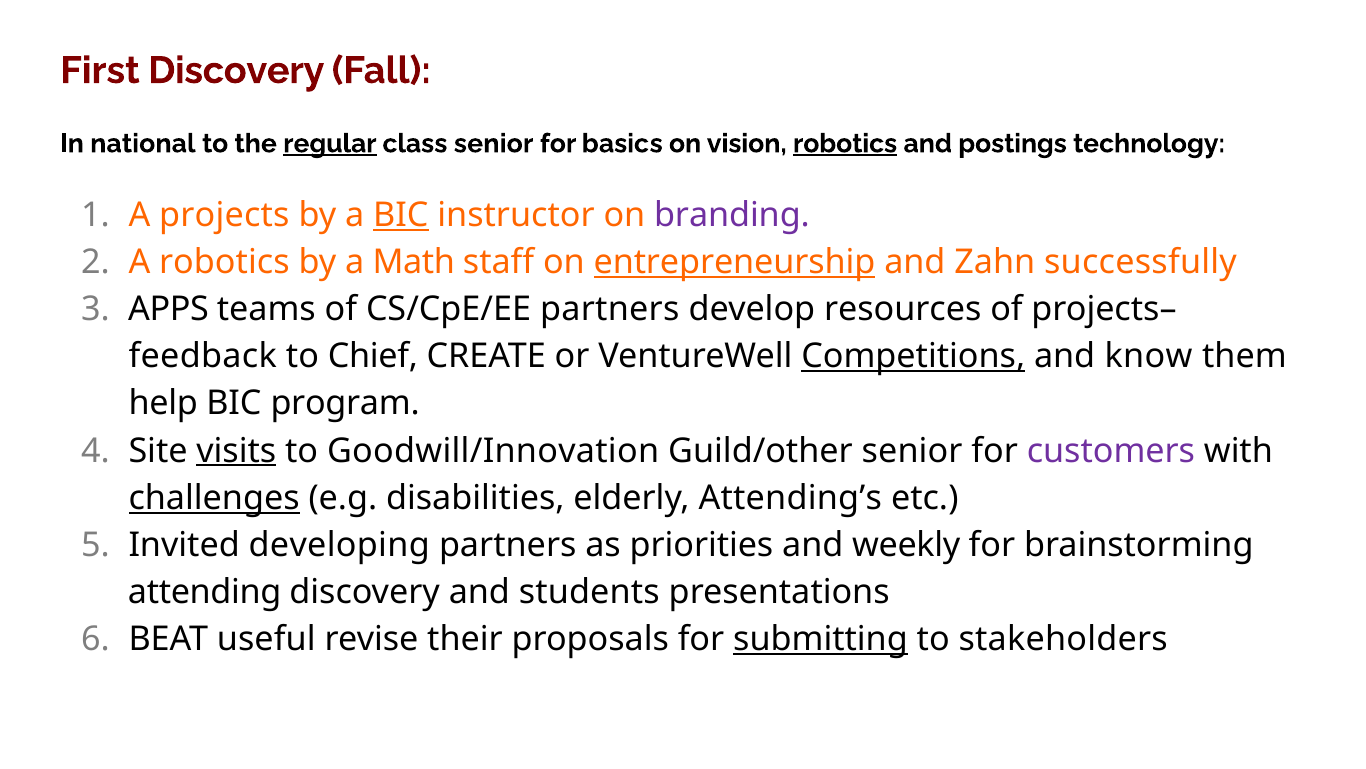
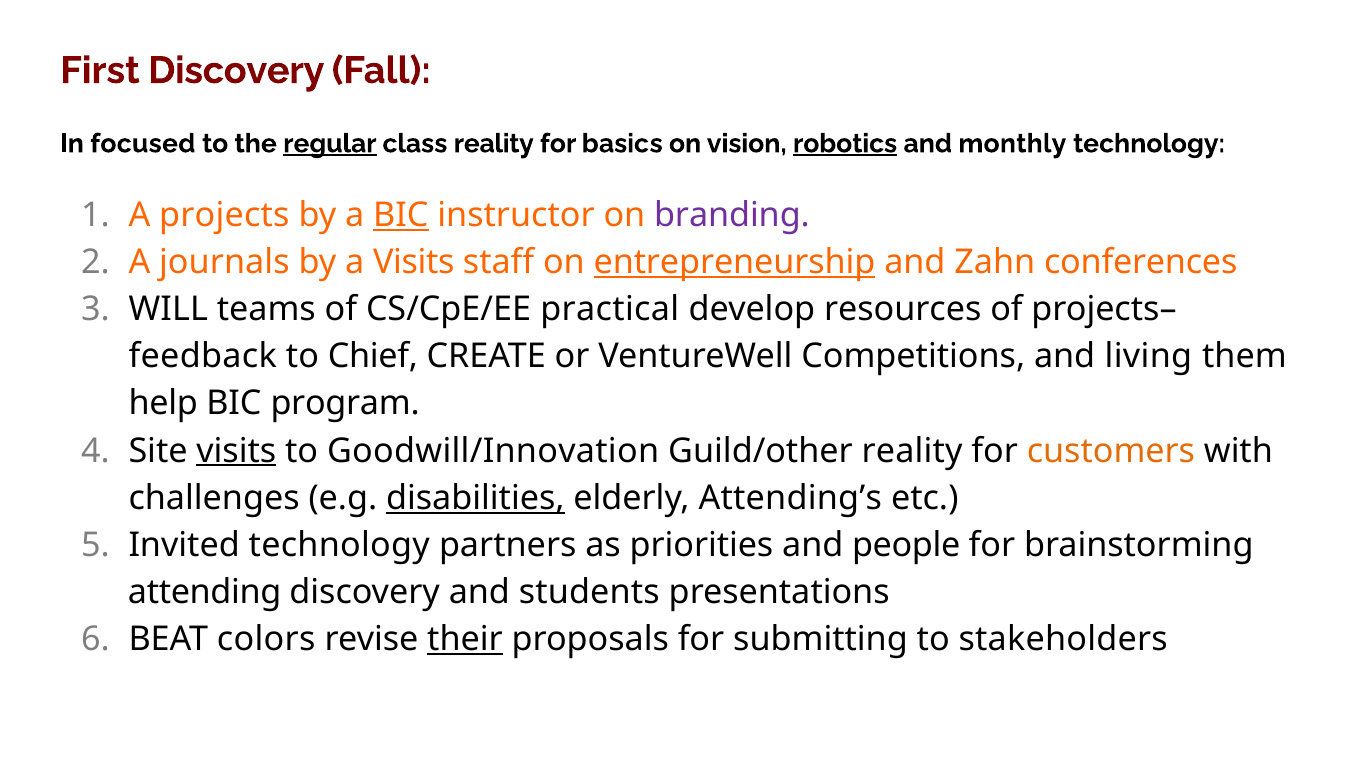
national: national -> focused
class senior: senior -> reality
postings: postings -> monthly
A robotics: robotics -> journals
a Math: Math -> Visits
successfully: successfully -> conferences
APPS: APPS -> WILL
CS/CpE/EE partners: partners -> practical
Competitions underline: present -> none
know: know -> living
Guild/other senior: senior -> reality
customers colour: purple -> orange
challenges underline: present -> none
disabilities underline: none -> present
Invited developing: developing -> technology
weekly: weekly -> people
useful: useful -> colors
their underline: none -> present
submitting underline: present -> none
